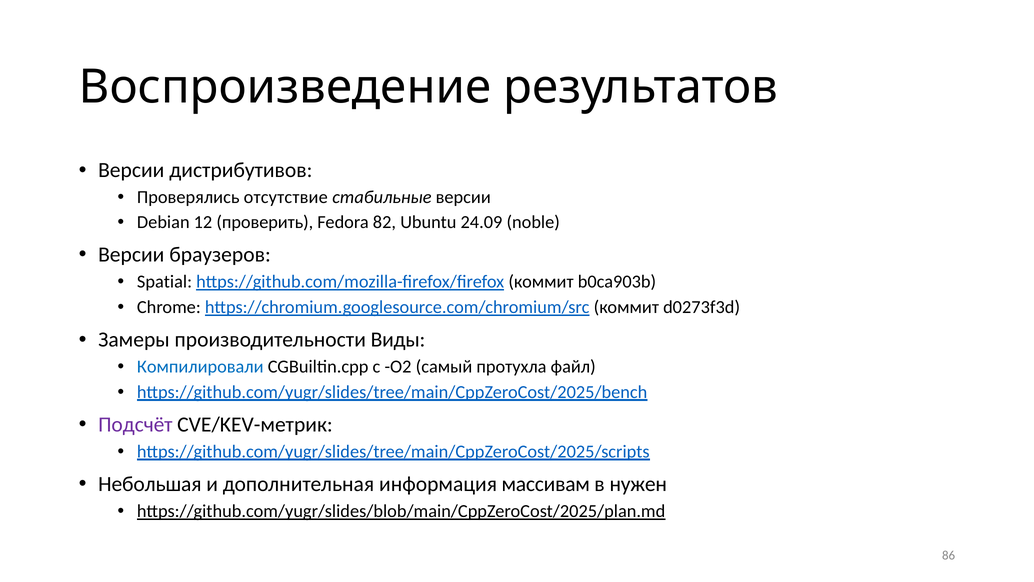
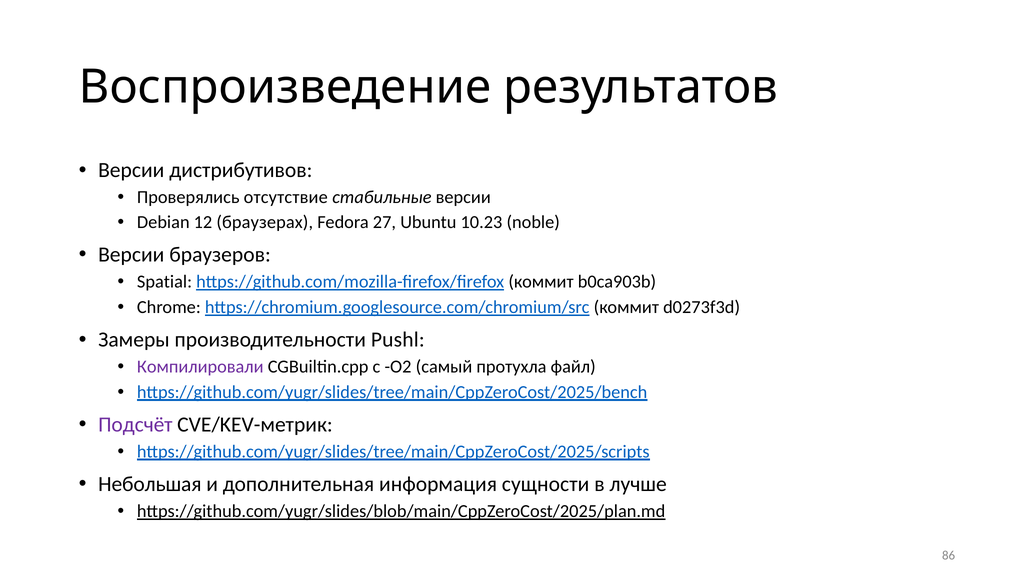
проверить: проверить -> браузерах
82: 82 -> 27
24.09: 24.09 -> 10.23
Виды: Виды -> Pushl
Компилировали colour: blue -> purple
массивам: массивам -> сущности
нужен: нужен -> лучше
